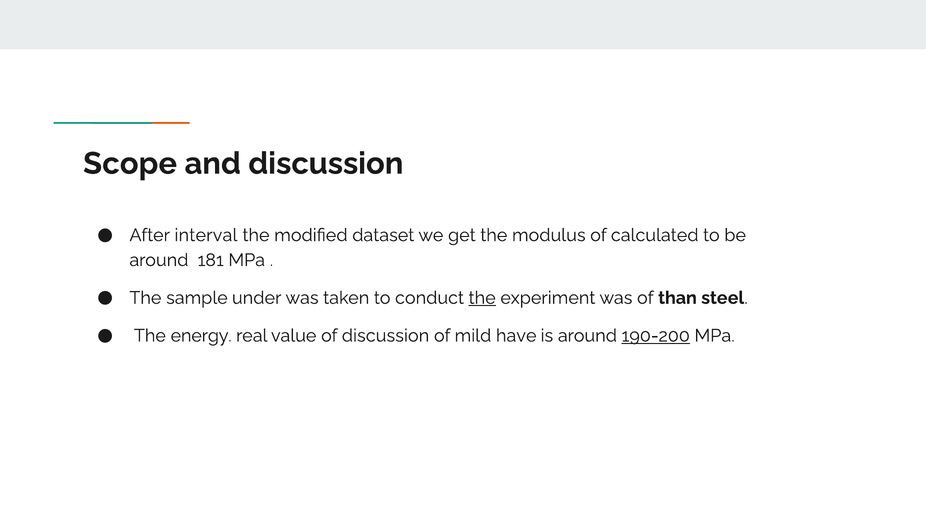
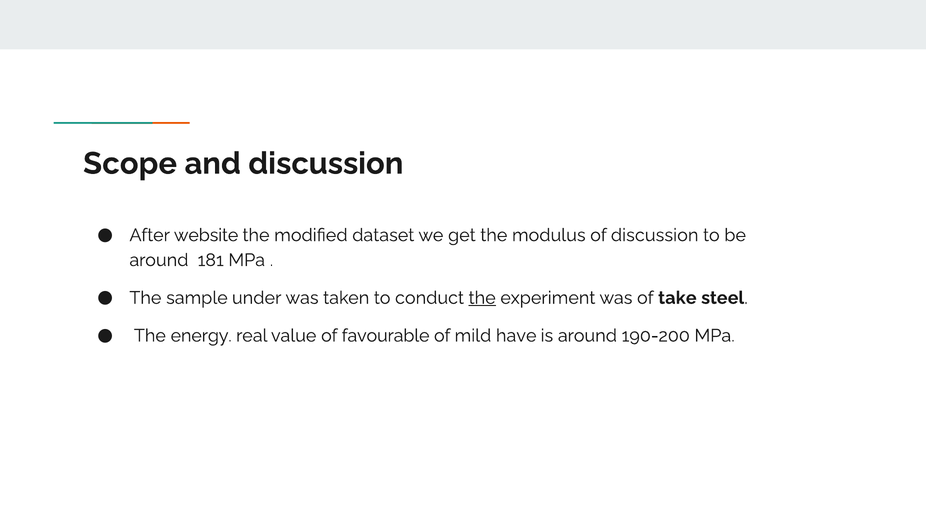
interval: interval -> website
of calculated: calculated -> discussion
than: than -> take
of discussion: discussion -> favourable
190-200 underline: present -> none
